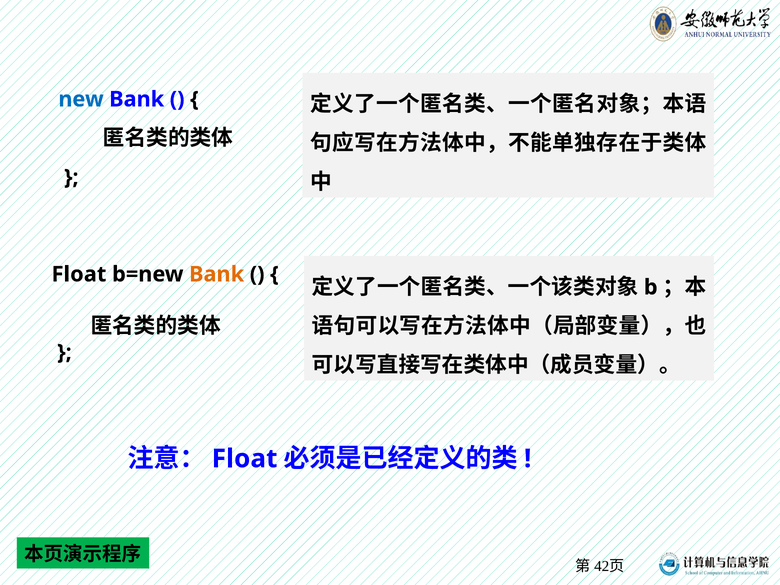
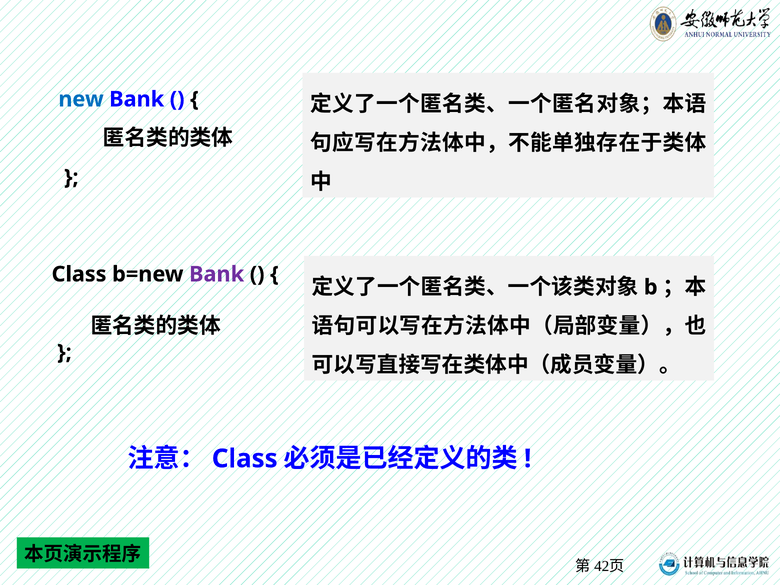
Float at (79, 274): Float -> Class
Bank at (217, 274) colour: orange -> purple
Float at (245, 459): Float -> Class
